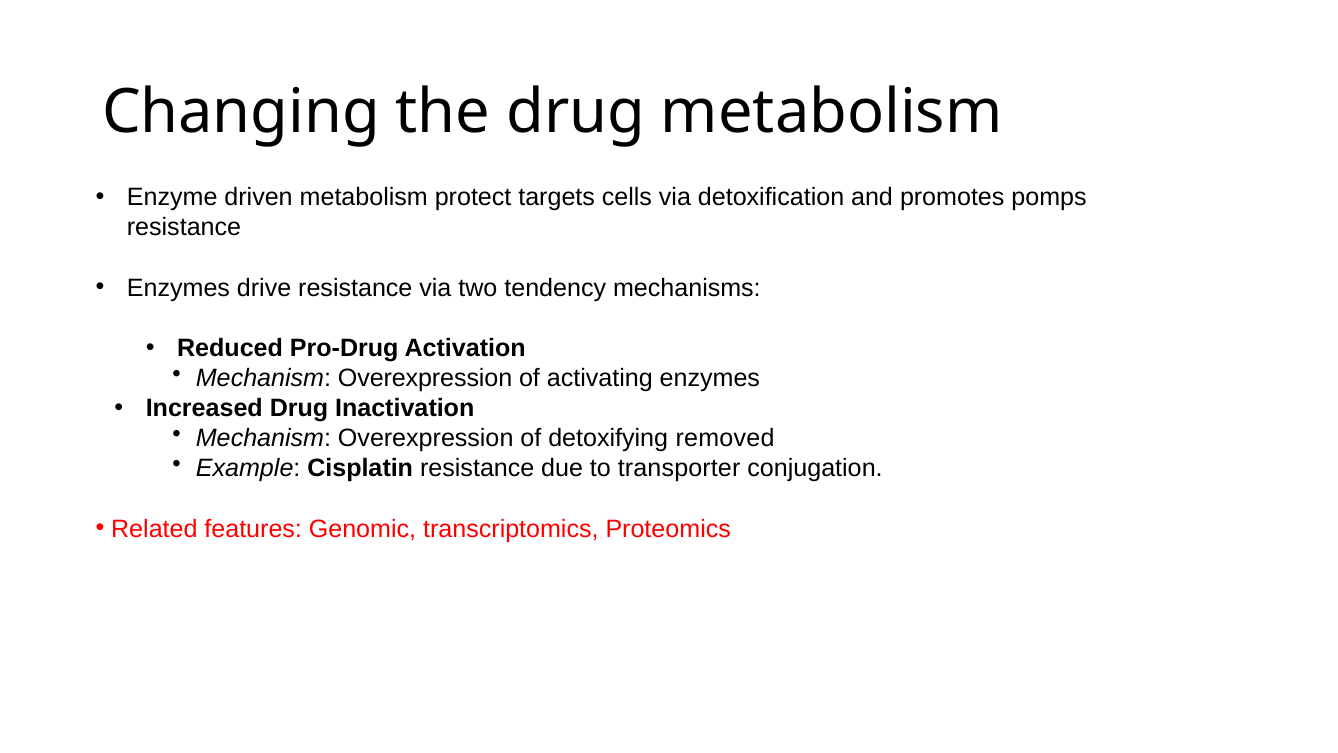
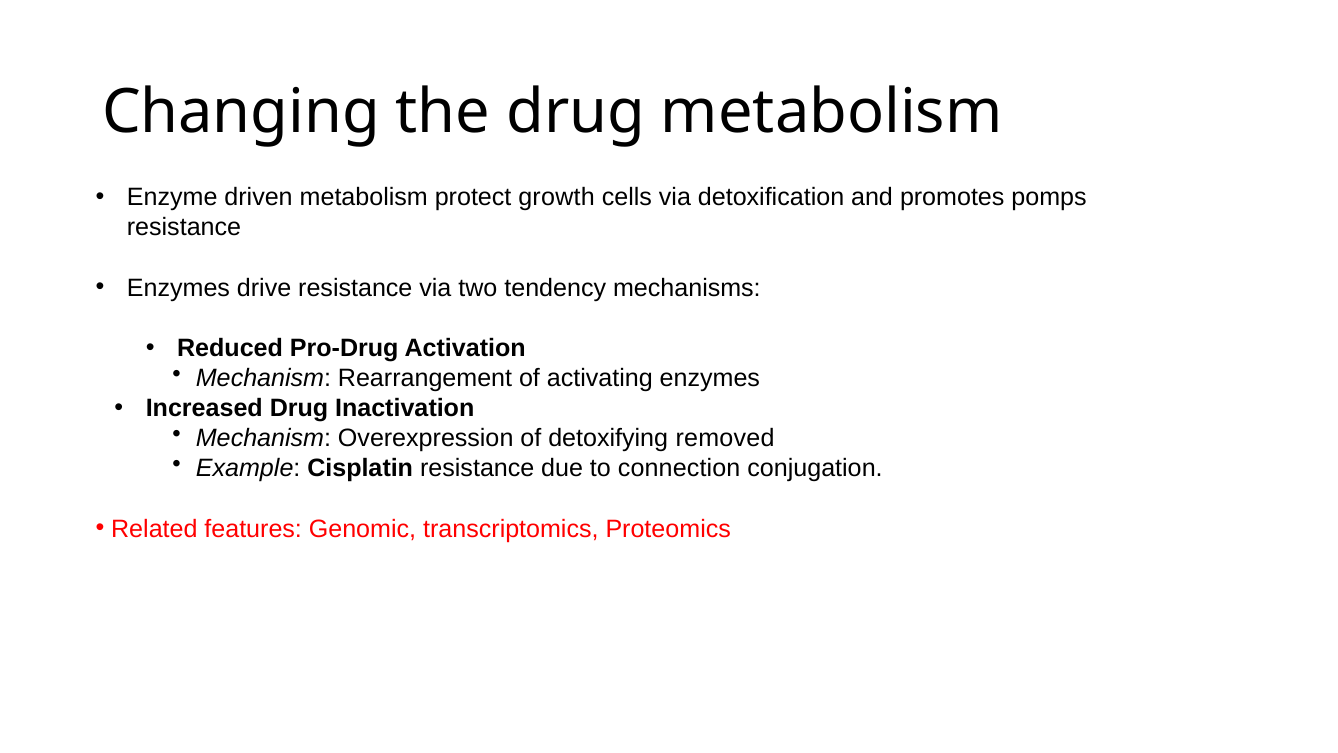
targets: targets -> growth
Overexpression at (425, 378): Overexpression -> Rearrangement
transporter: transporter -> connection
